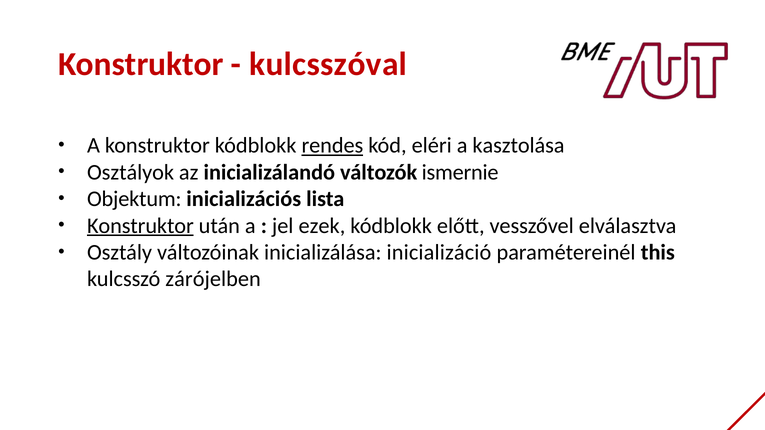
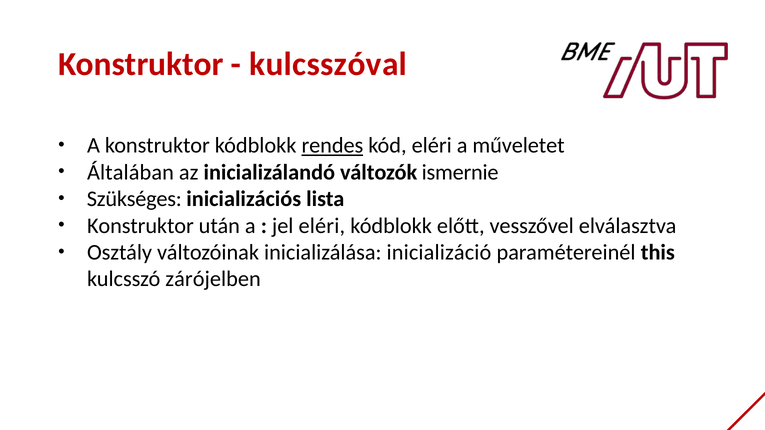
kasztolása: kasztolása -> műveletet
Osztályok: Osztályok -> Általában
Objektum: Objektum -> Szükséges
Konstruktor at (140, 226) underline: present -> none
jel ezek: ezek -> eléri
